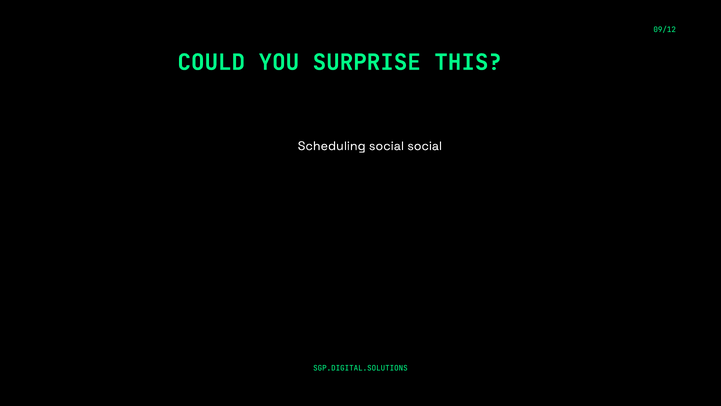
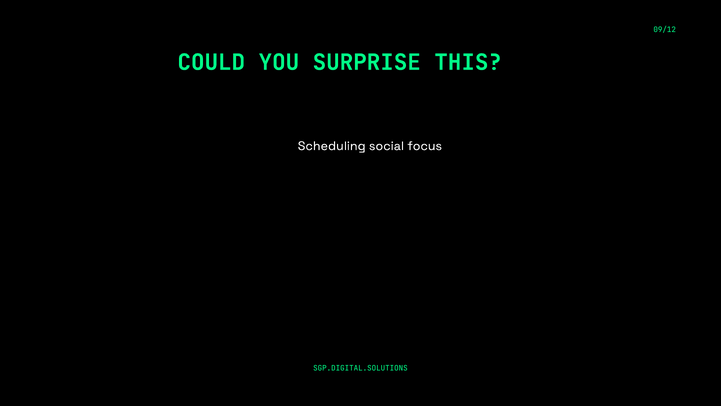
social social: social -> focus
